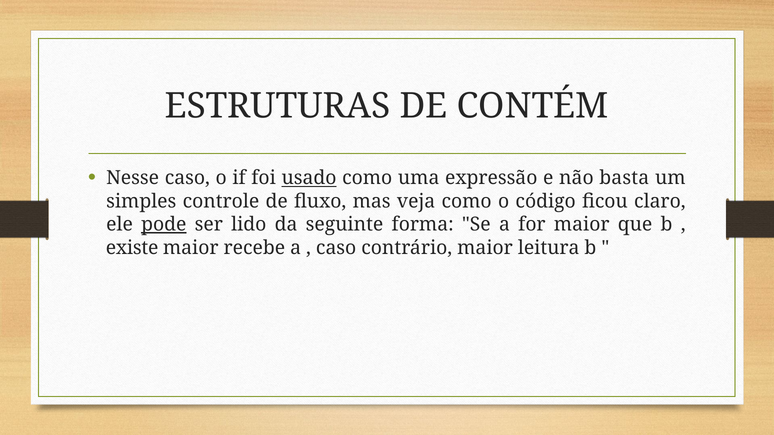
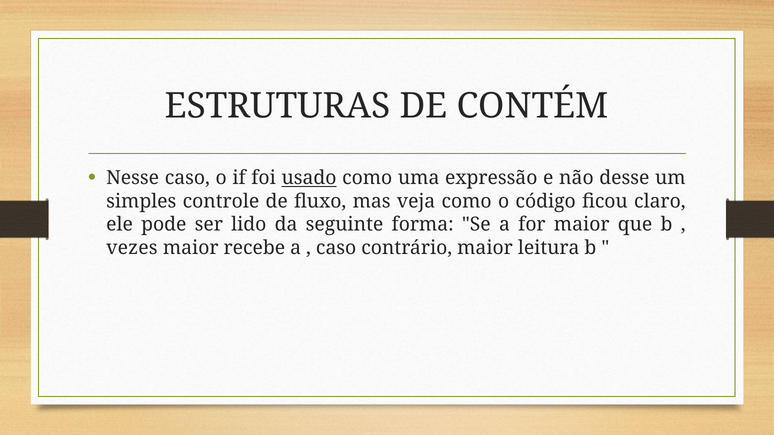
basta: basta -> desse
pode underline: present -> none
existe: existe -> vezes
